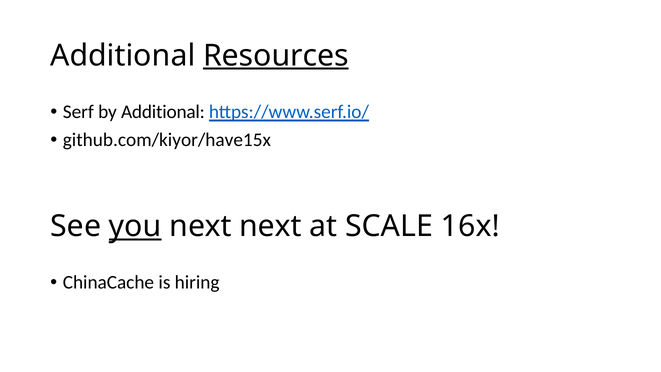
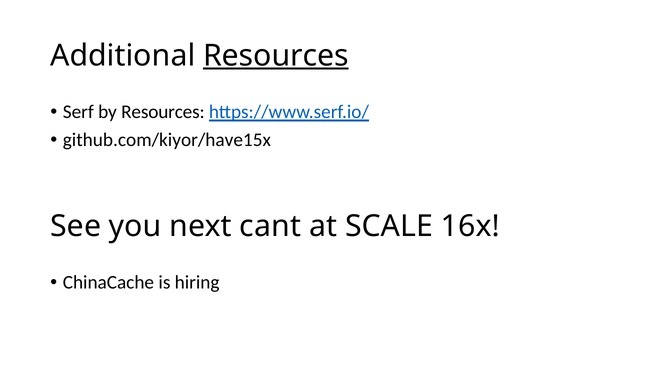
by Additional: Additional -> Resources
you underline: present -> none
next next: next -> cant
